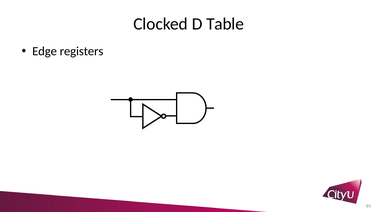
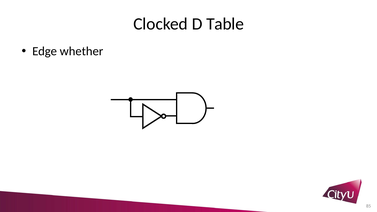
registers: registers -> whether
